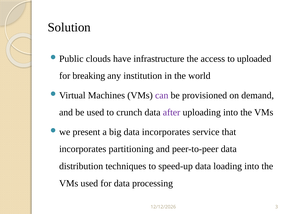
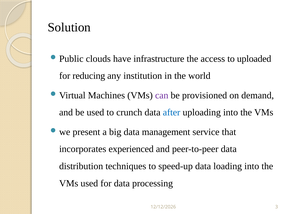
breaking: breaking -> reducing
after colour: purple -> blue
data incorporates: incorporates -> management
partitioning: partitioning -> experienced
